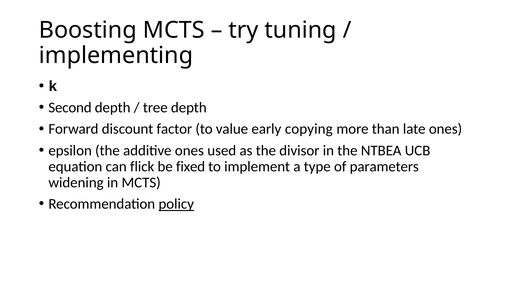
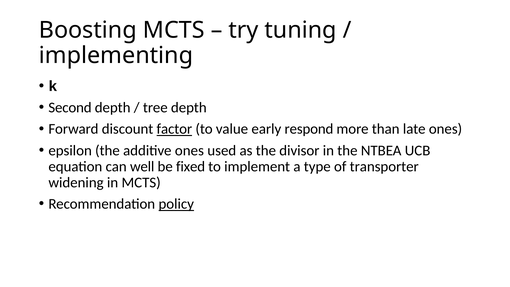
factor underline: none -> present
copying: copying -> respond
flick: flick -> well
parameters: parameters -> transporter
